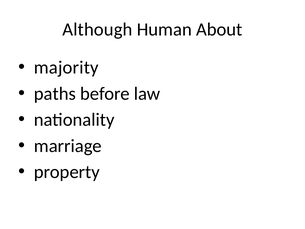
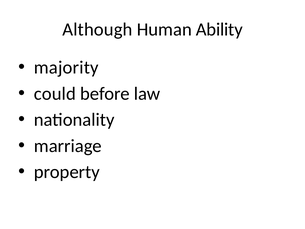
About: About -> Ability
paths: paths -> could
